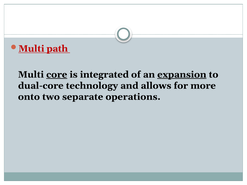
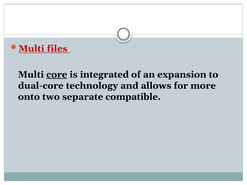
path: path -> files
expansion underline: present -> none
operations: operations -> compatible
